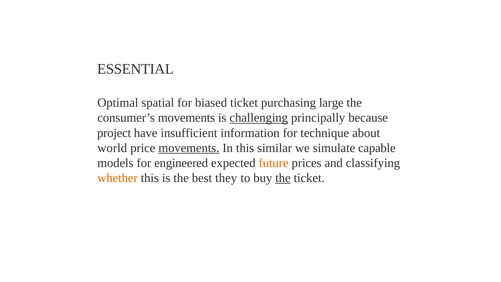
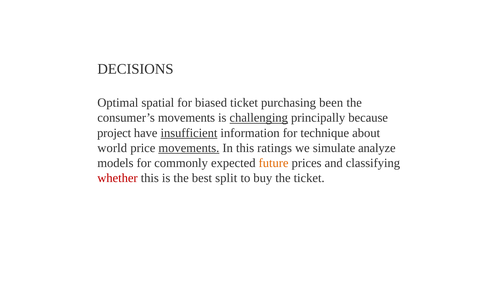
ESSENTIAL: ESSENTIAL -> DECISIONS
large: large -> been
insufficient underline: none -> present
similar: similar -> ratings
capable: capable -> analyze
engineered: engineered -> commonly
whether colour: orange -> red
they: they -> split
the at (283, 178) underline: present -> none
